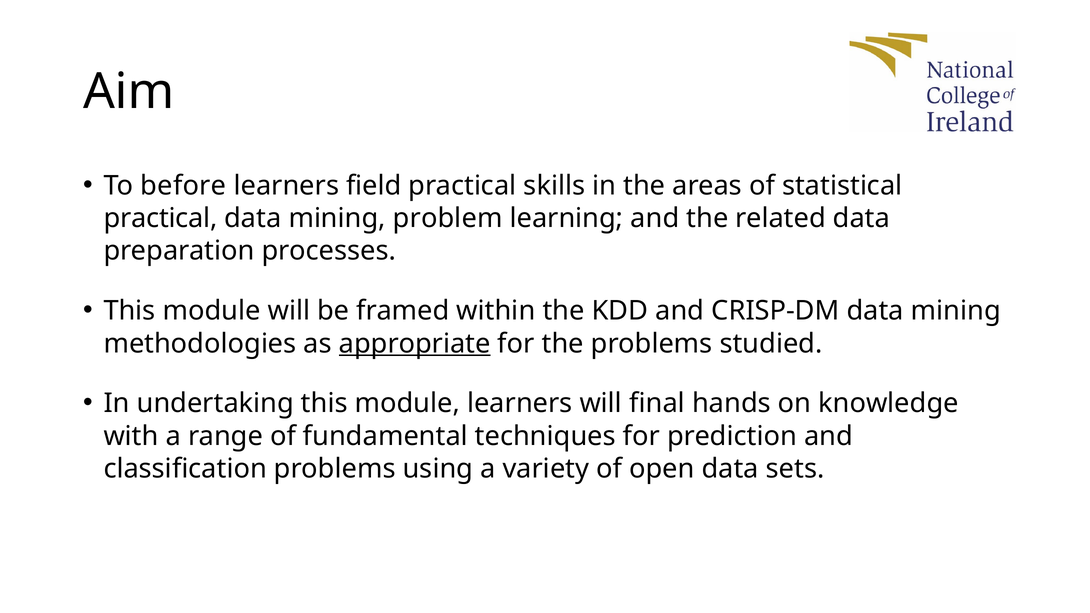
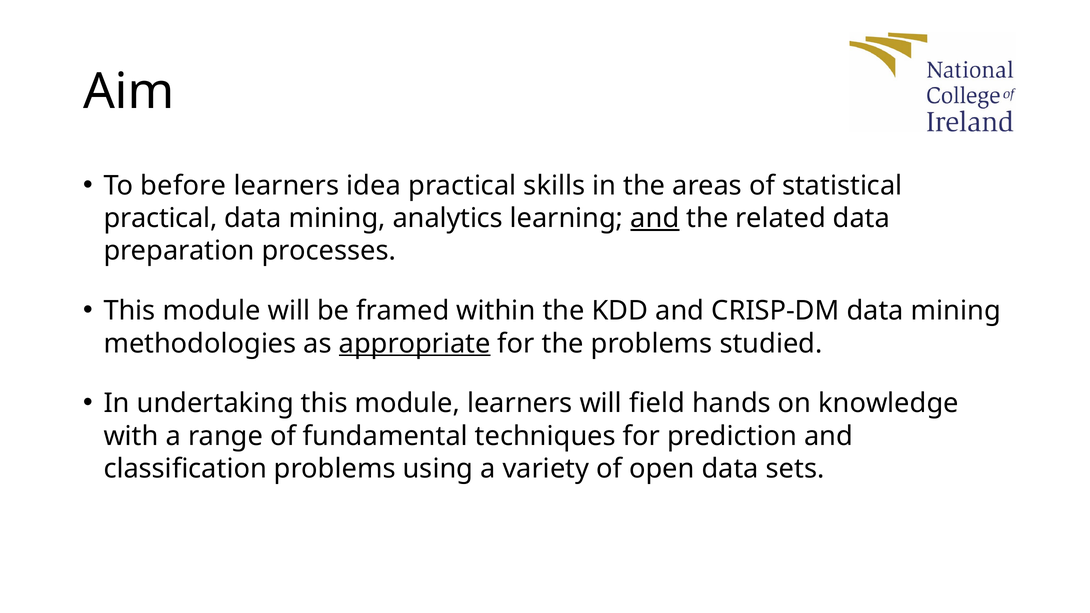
field: field -> idea
problem: problem -> analytics
and at (655, 218) underline: none -> present
final: final -> field
